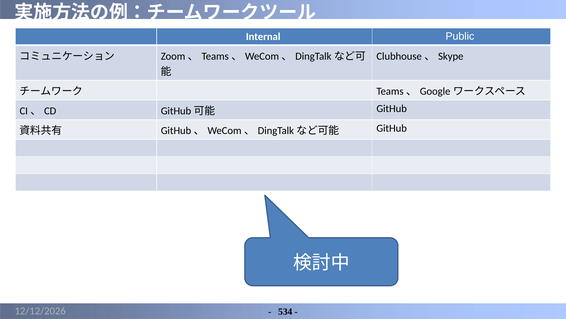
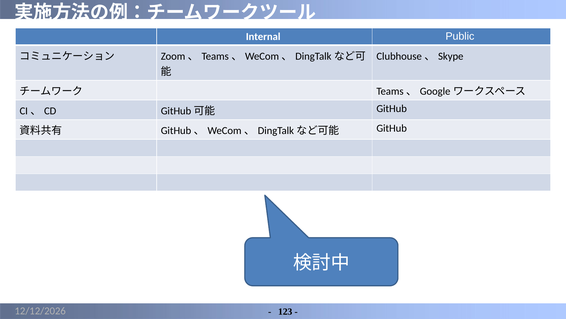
534: 534 -> 123
